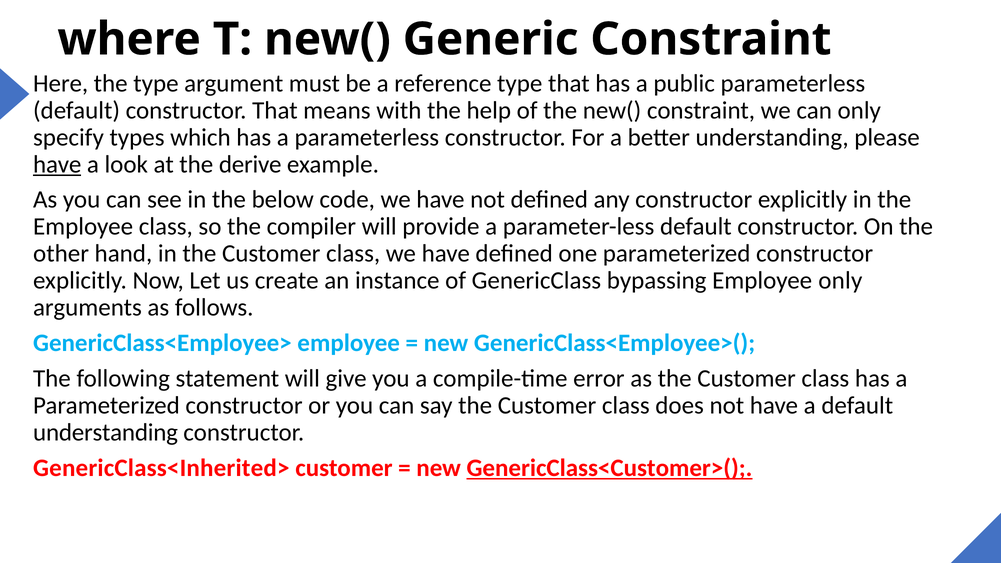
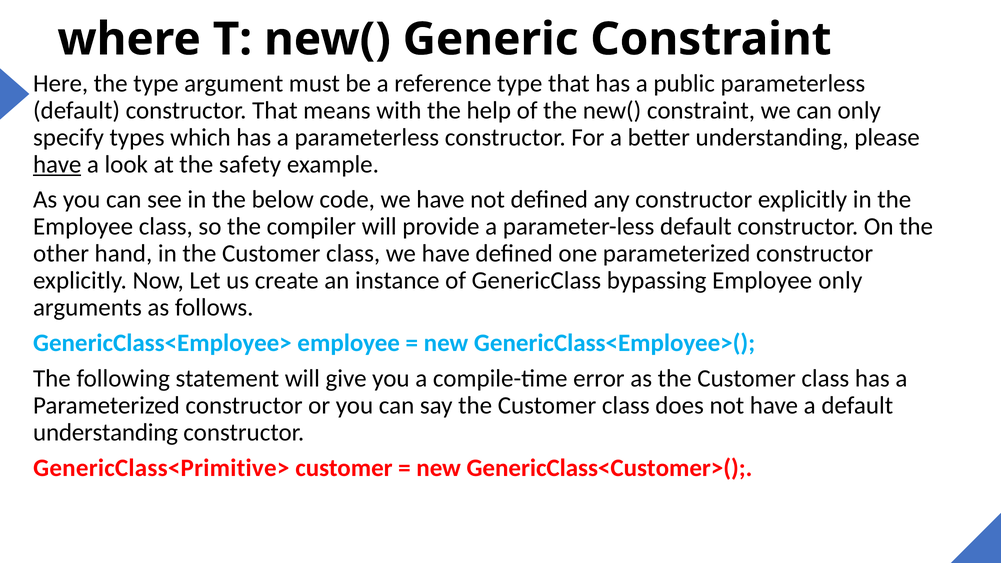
derive: derive -> safety
GenericClass<Inherited>: GenericClass<Inherited> -> GenericClass<Primitive>
GenericClass<Customer>( underline: present -> none
